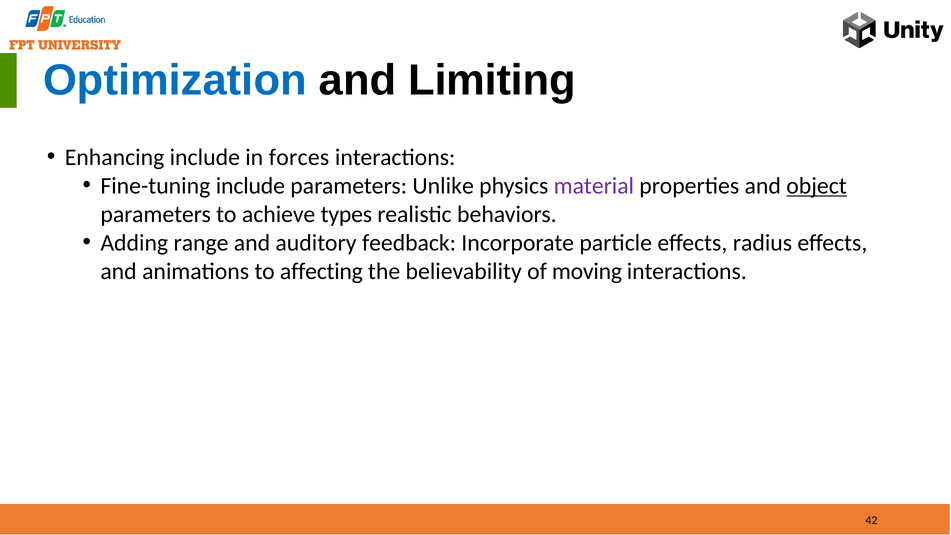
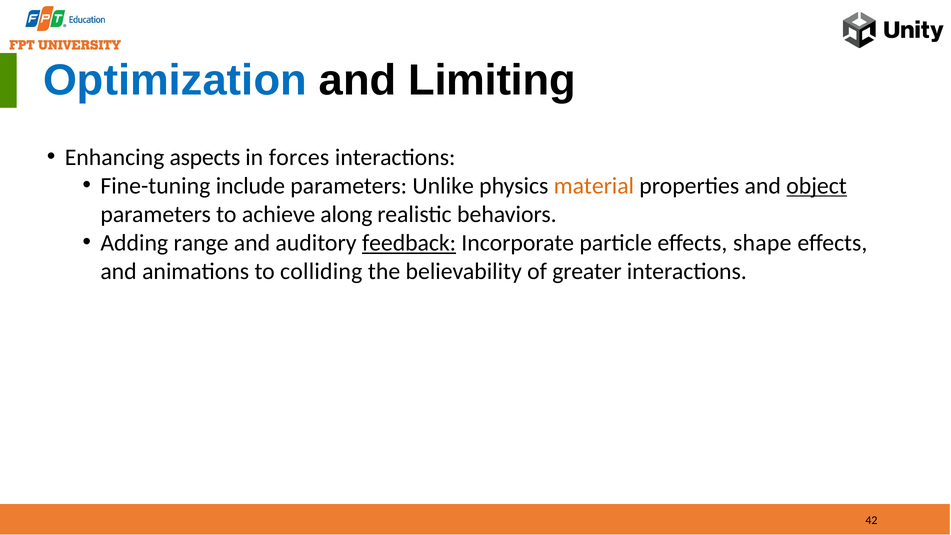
Enhancing include: include -> aspects
material colour: purple -> orange
types: types -> along
feedback underline: none -> present
radius: radius -> shape
affecting: affecting -> colliding
moving: moving -> greater
